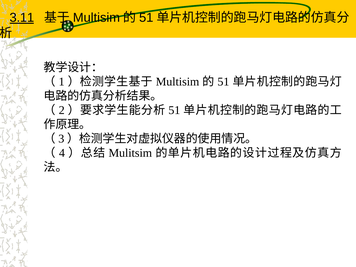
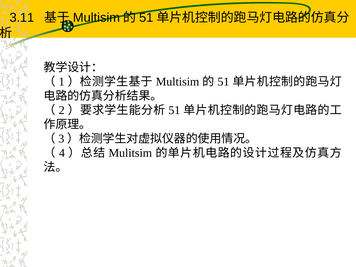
3.11 underline: present -> none
